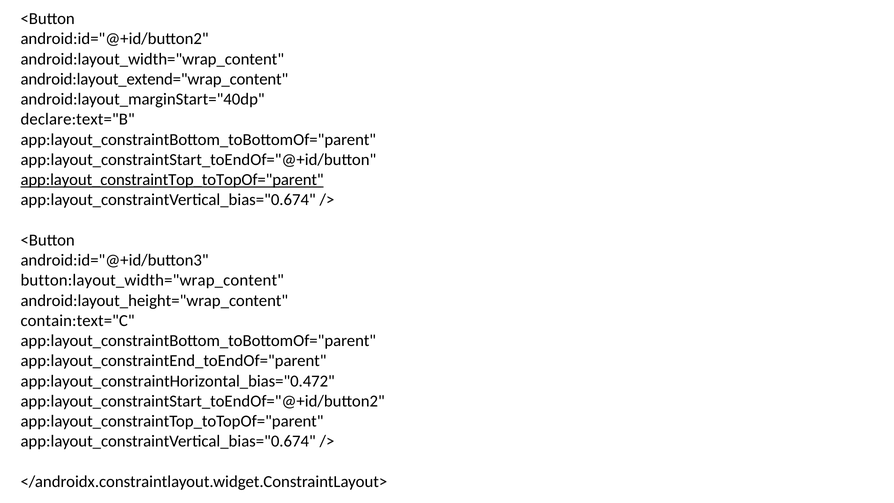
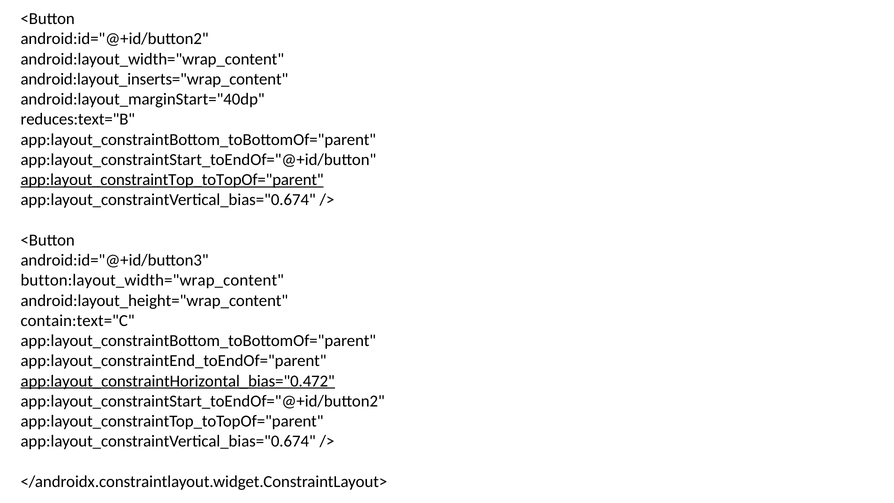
android:layout_extend="wrap_content: android:layout_extend="wrap_content -> android:layout_inserts="wrap_content
declare:text="B: declare:text="B -> reduces:text="B
app:layout_constraintHorizontal_bias="0.472 underline: none -> present
